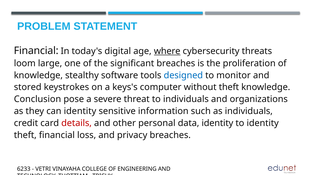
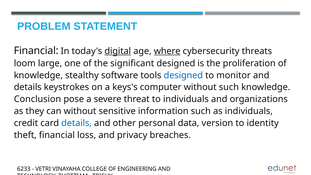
digital underline: none -> present
significant breaches: breaches -> designed
stored at (28, 87): stored -> details
without theft: theft -> such
can identity: identity -> without
details at (77, 123) colour: red -> blue
data identity: identity -> version
